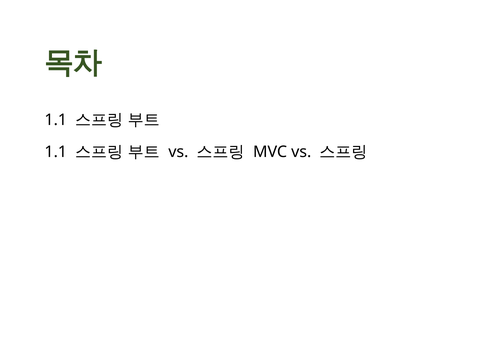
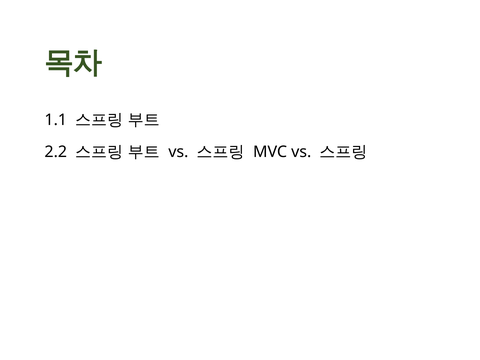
1.1 at (56, 152): 1.1 -> 2.2
